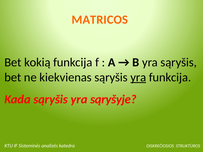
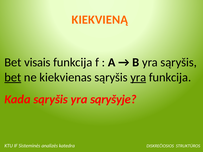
MATRICOS: MATRICOS -> KIEKVIENĄ
kokią: kokią -> visais
bet at (13, 77) underline: none -> present
